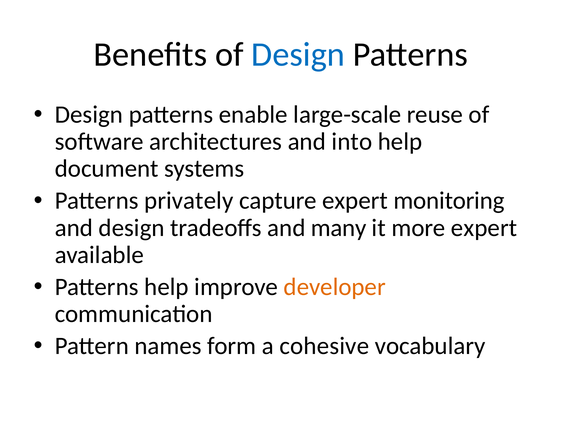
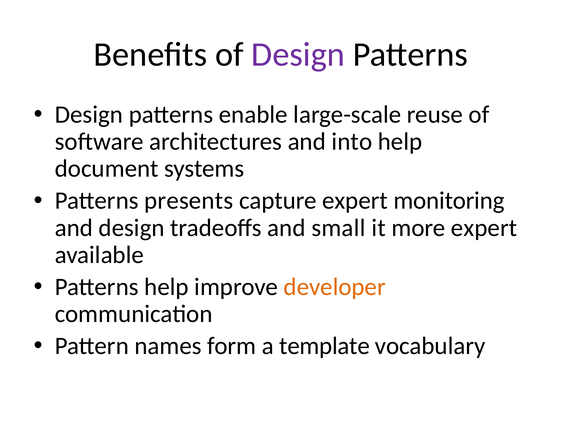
Design at (298, 54) colour: blue -> purple
privately: privately -> presents
many: many -> small
cohesive: cohesive -> template
